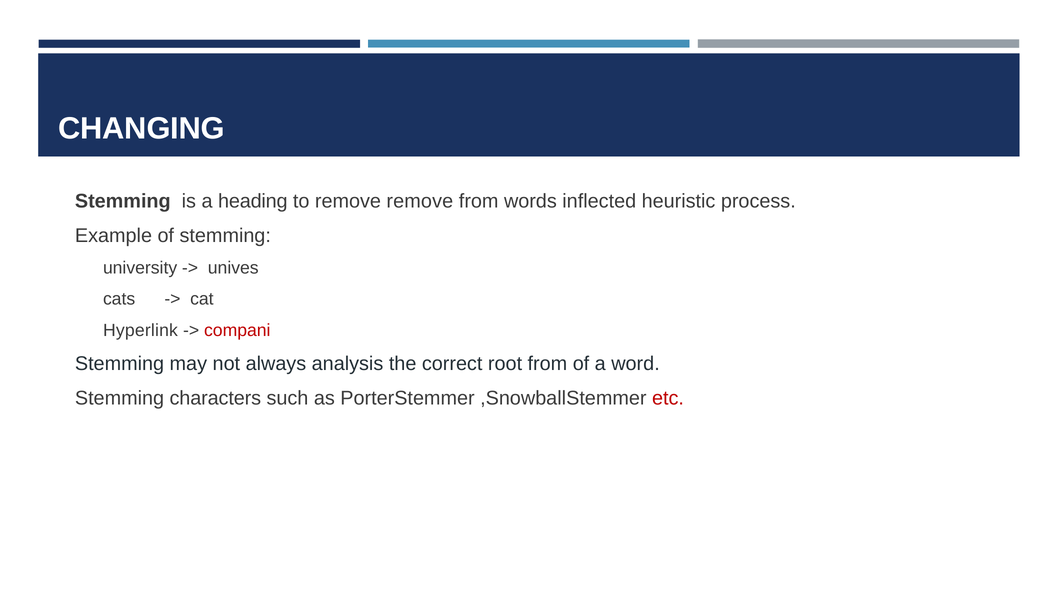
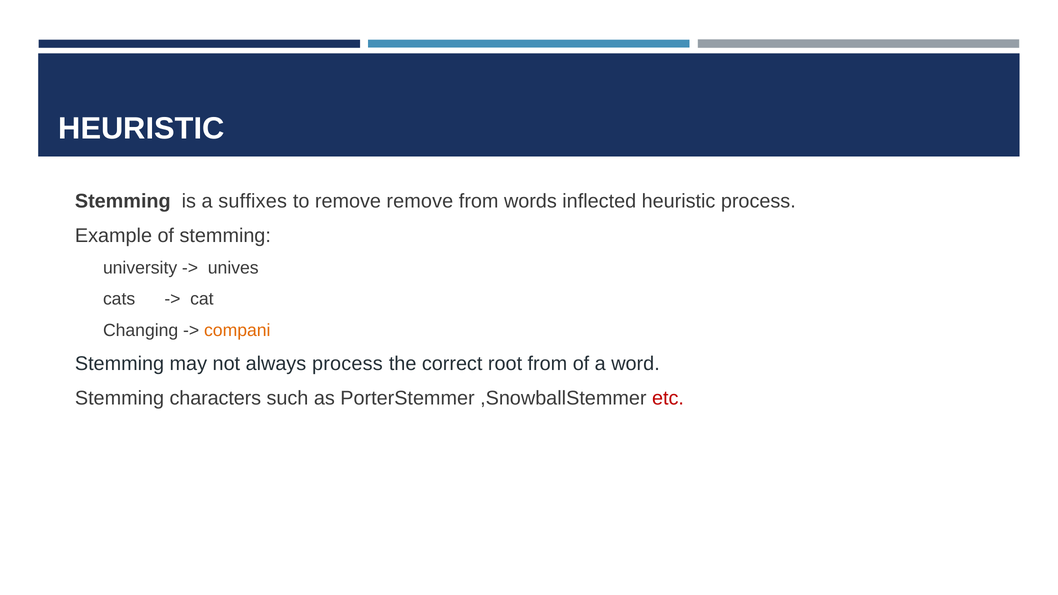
CHANGING at (141, 129): CHANGING -> HEURISTIC
heading: heading -> suffixes
Hyperlink: Hyperlink -> Changing
compani colour: red -> orange
always analysis: analysis -> process
